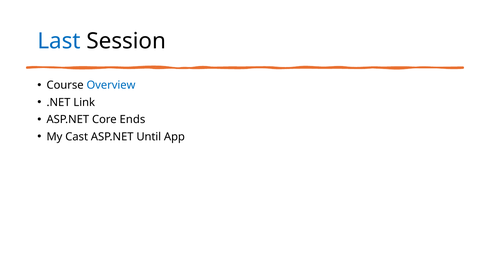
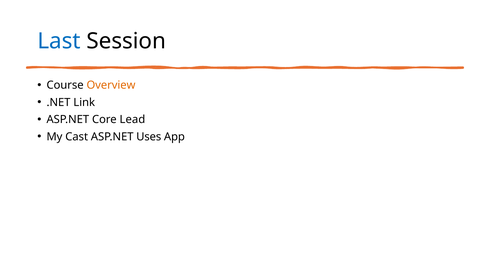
Overview colour: blue -> orange
Ends: Ends -> Lead
Until: Until -> Uses
